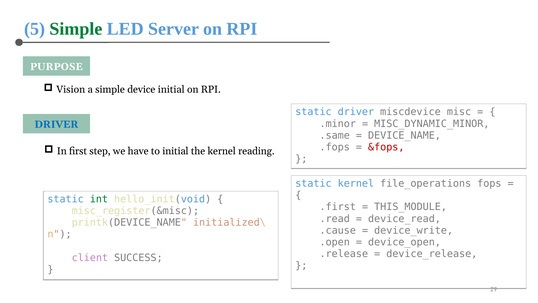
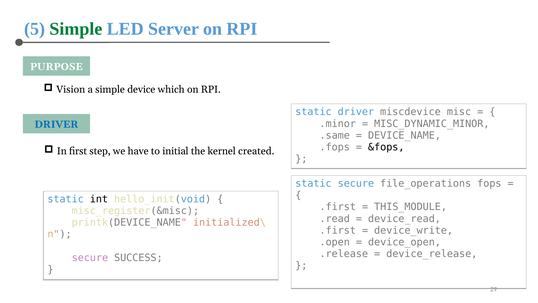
device initial: initial -> which
&fops colour: red -> black
reading: reading -> created
static kernel: kernel -> secure
int colour: green -> black
.cause at (338, 230): .cause -> .first
client at (90, 257): client -> secure
